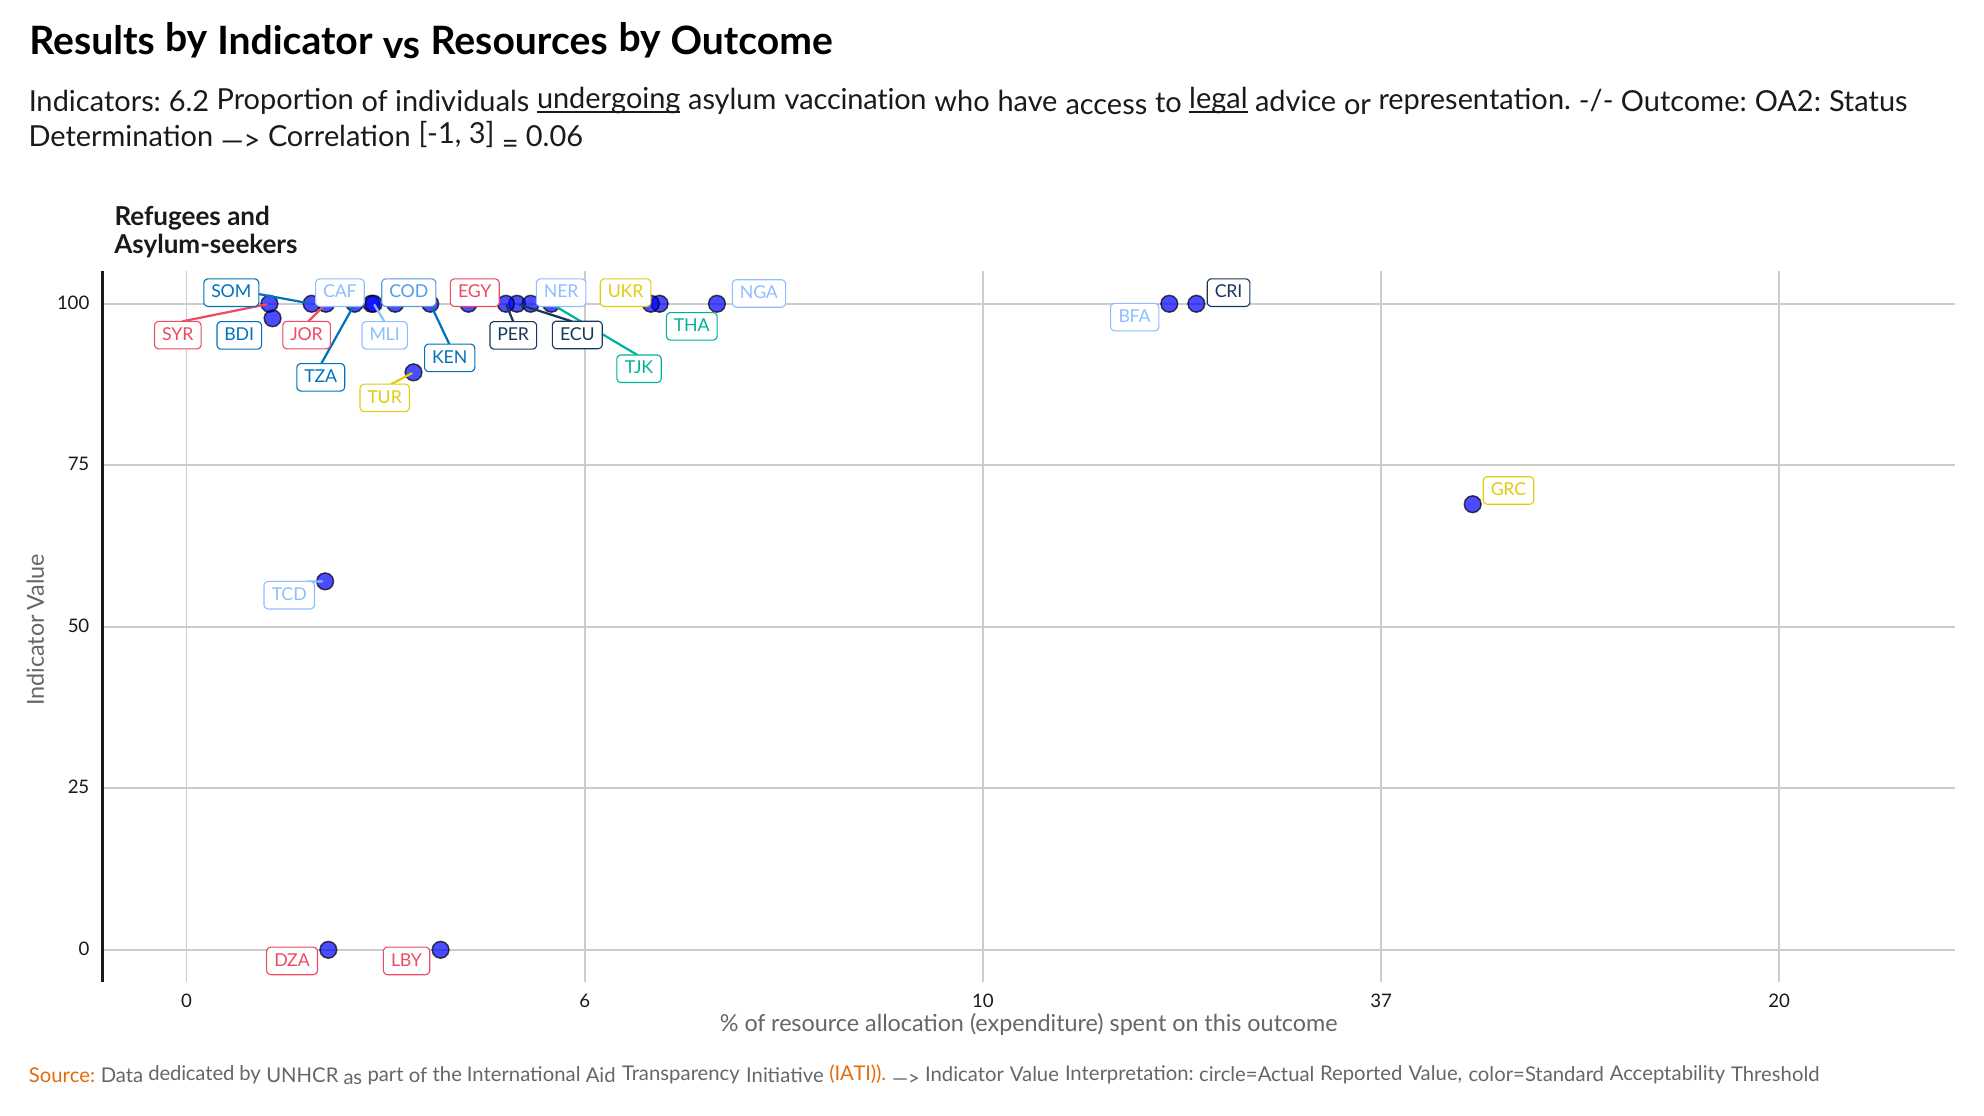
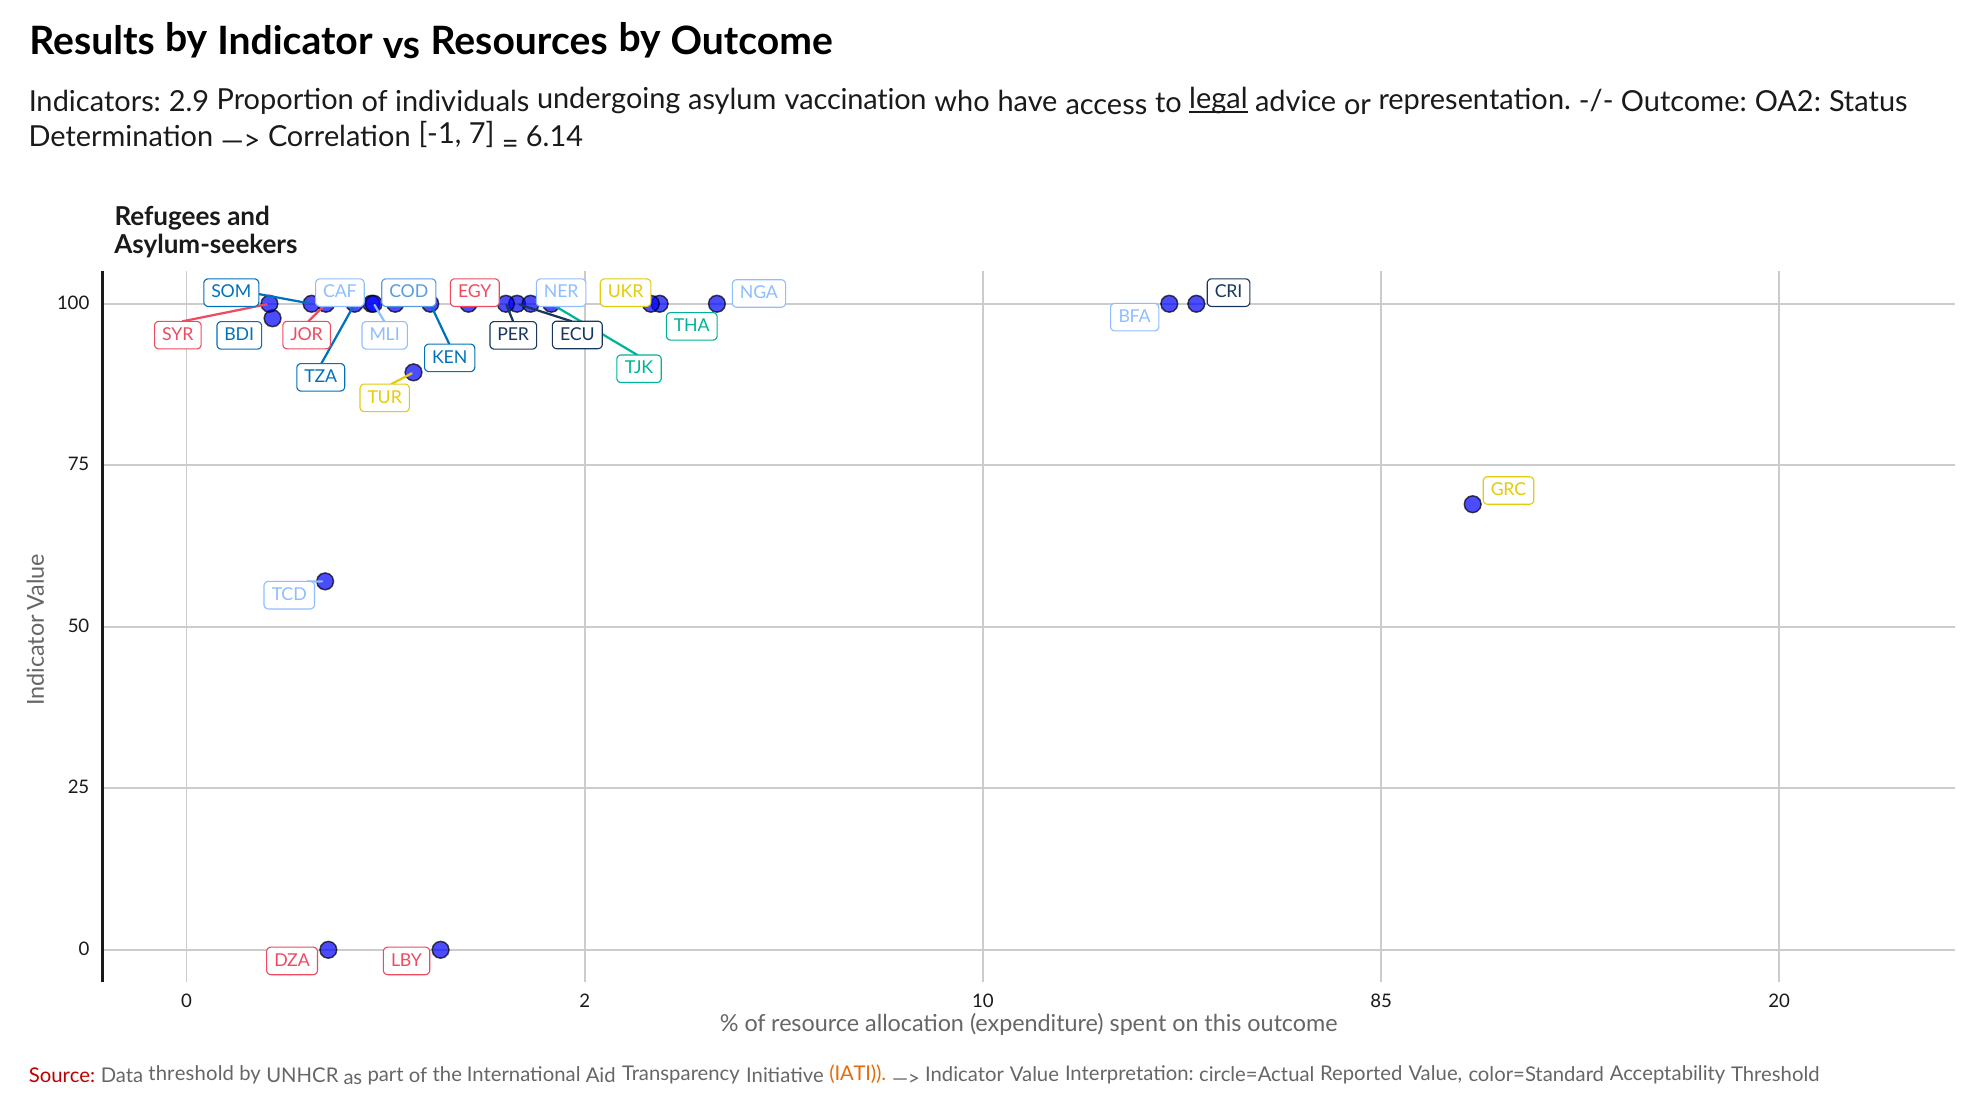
6.2: 6.2 -> 2.9
undergoing underline: present -> none
3: 3 -> 7
0.06: 0.06 -> 6.14
6: 6 -> 2
37: 37 -> 85
Source colour: orange -> red
Data dedicated: dedicated -> threshold
